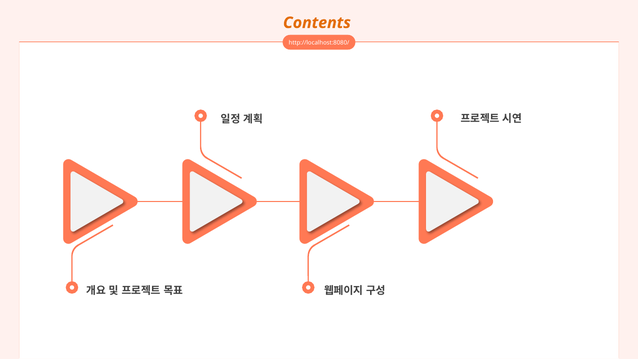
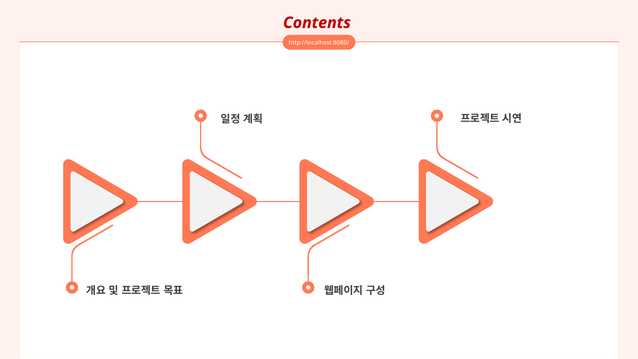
Contents colour: orange -> red
